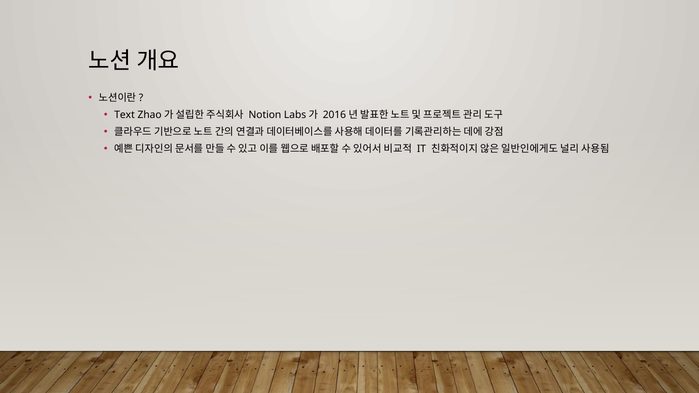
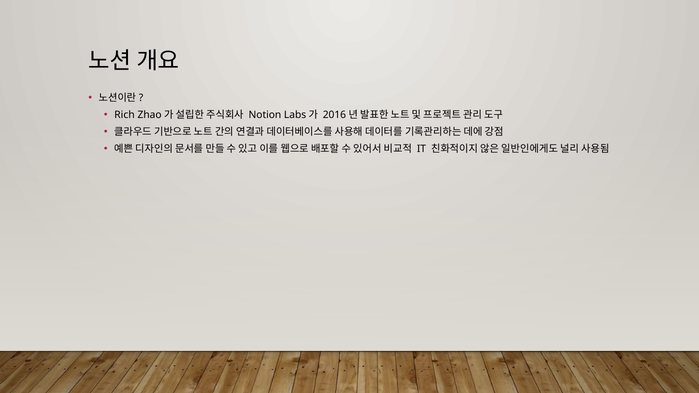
Text: Text -> Rich
